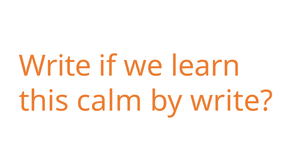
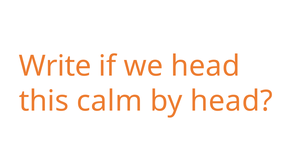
we learn: learn -> head
by write: write -> head
